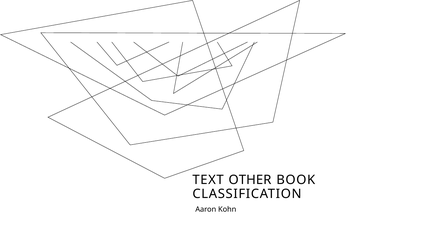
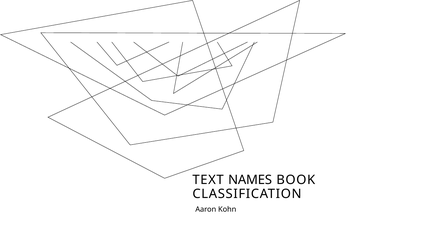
OTHER: OTHER -> NAMES
